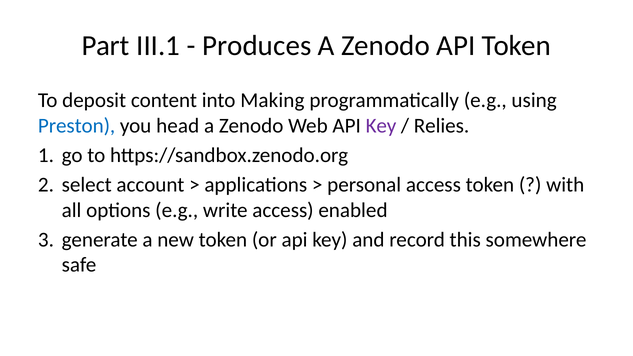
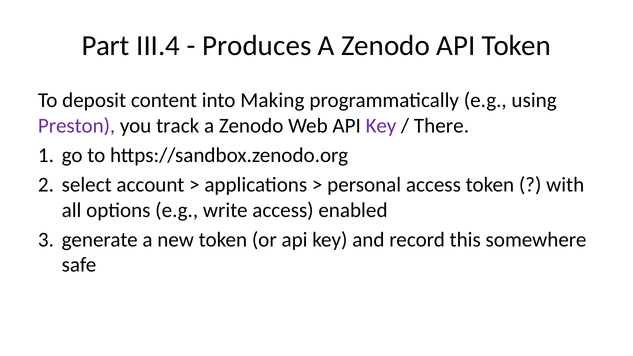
III.1: III.1 -> III.4
Preston colour: blue -> purple
head: head -> track
Relies: Relies -> There
